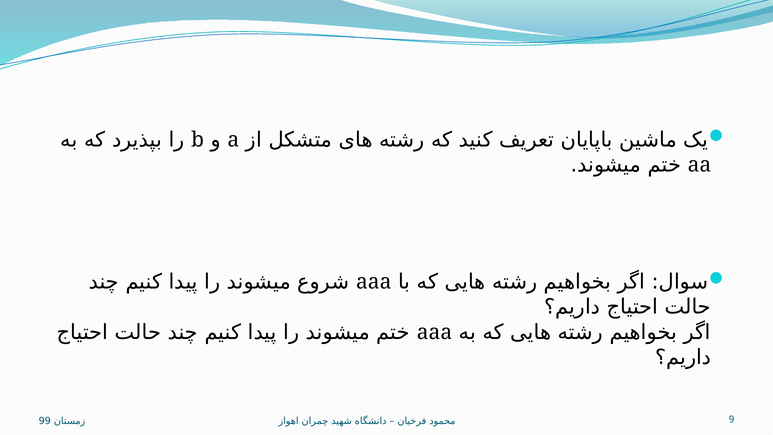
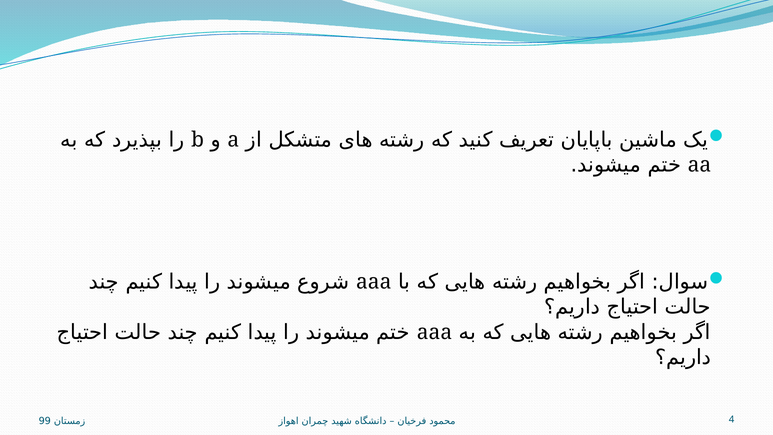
9: 9 -> 4
